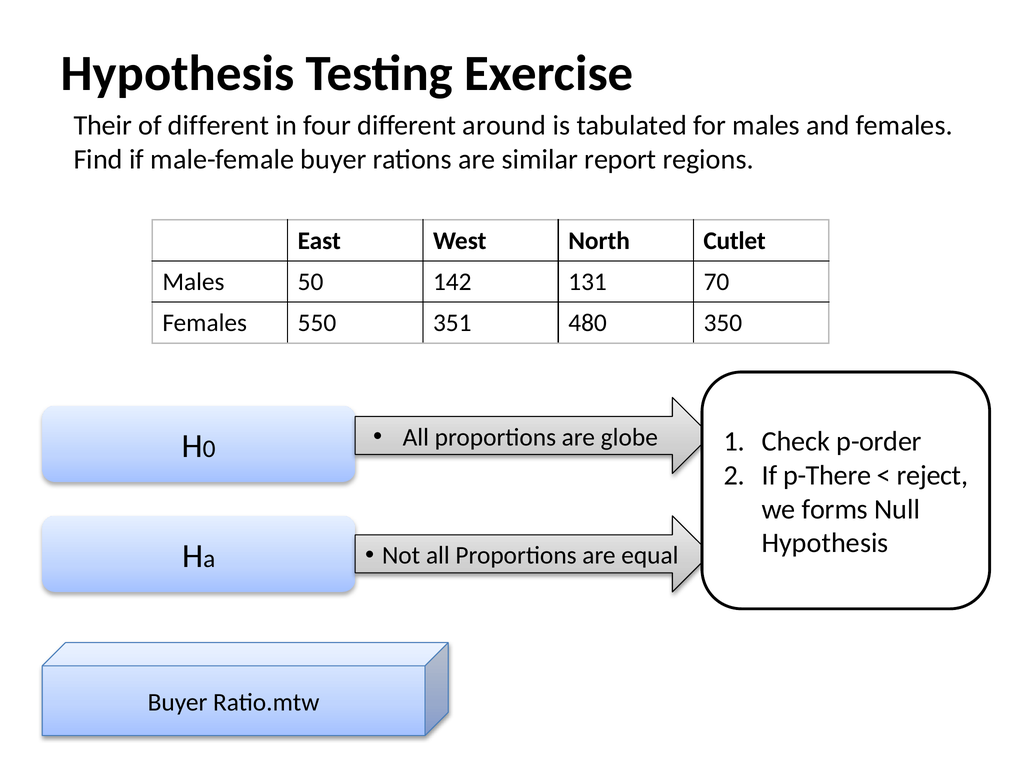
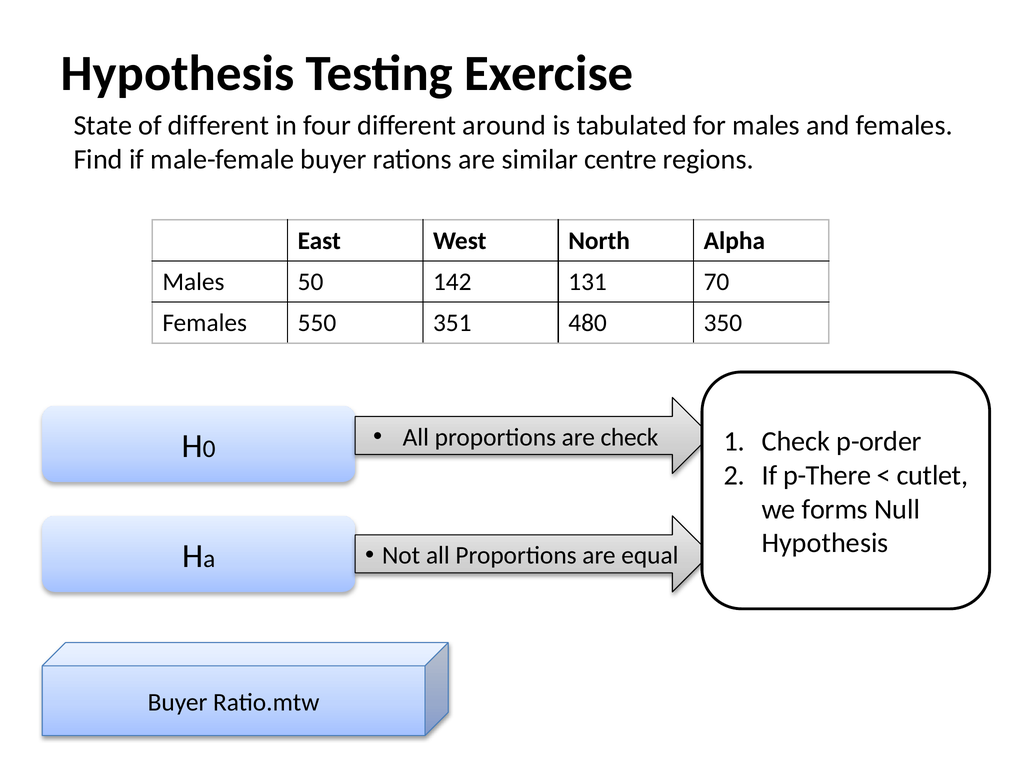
Their: Their -> State
report: report -> centre
Cutlet: Cutlet -> Alpha
are globe: globe -> check
reject: reject -> cutlet
